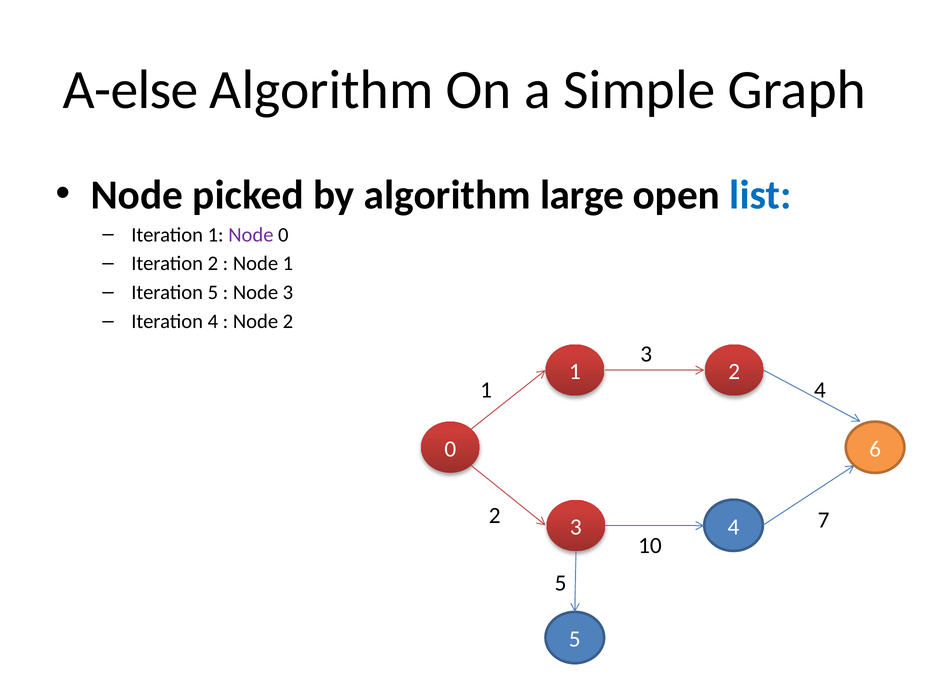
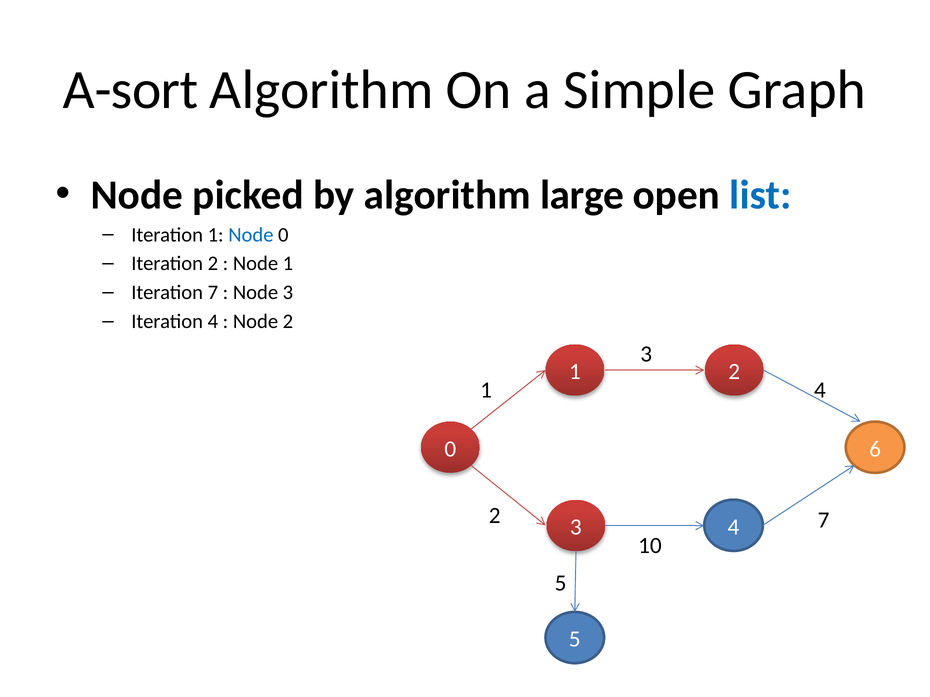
A-else: A-else -> A-sort
Node at (251, 235) colour: purple -> blue
Iteration 5: 5 -> 7
